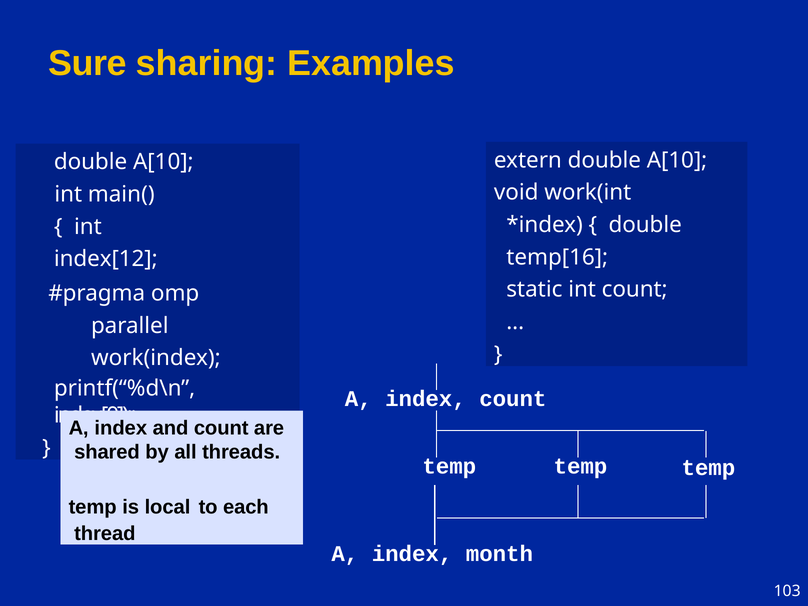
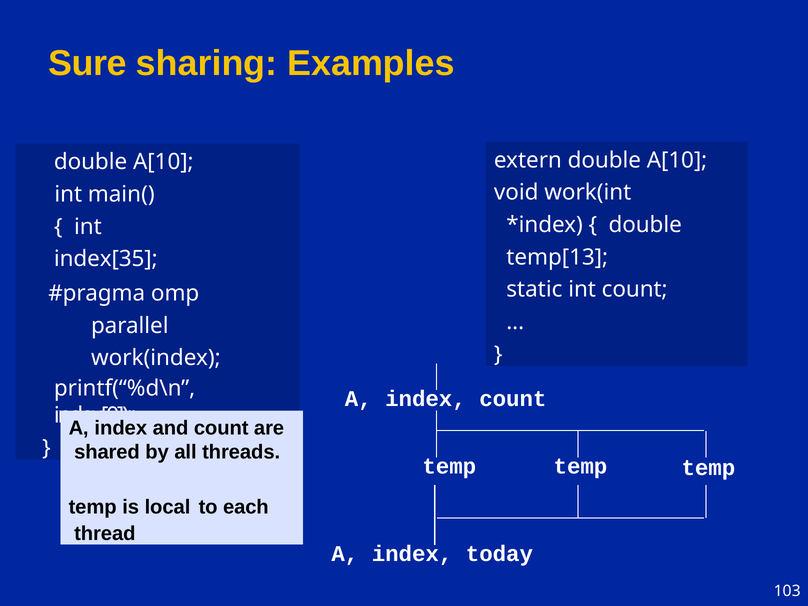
temp[16: temp[16 -> temp[13
index[12: index[12 -> index[35
month: month -> today
